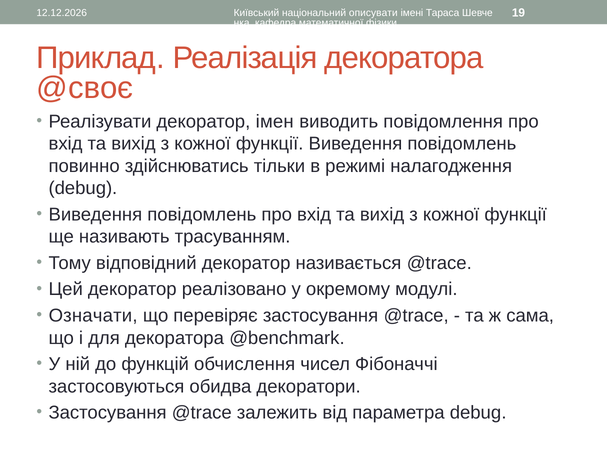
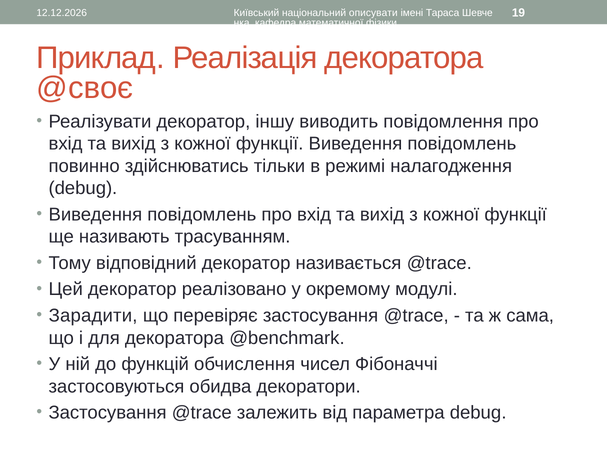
імен: імен -> іншу
Означати: Означати -> Зарадити
